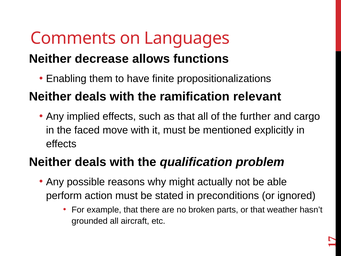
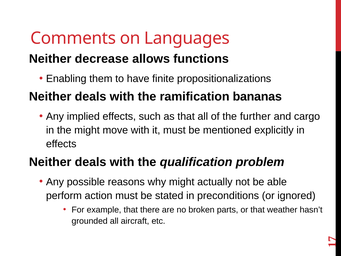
relevant: relevant -> bananas
the faced: faced -> might
